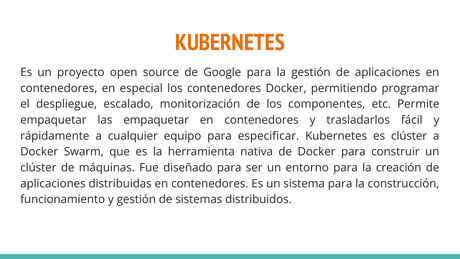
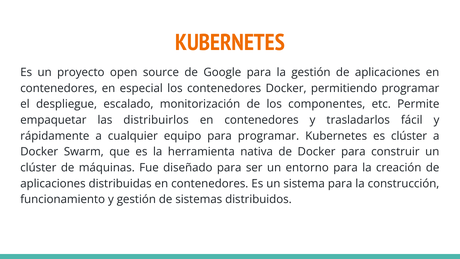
las empaquetar: empaquetar -> distribuirlos
para especificar: especificar -> programar
